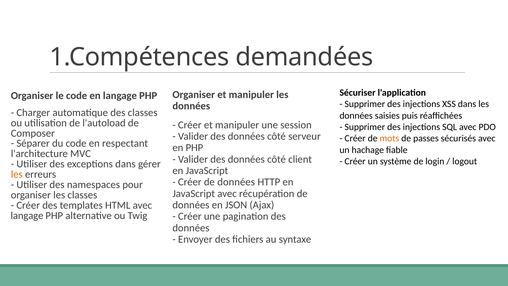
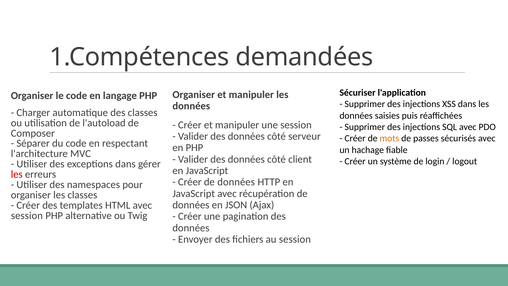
les at (17, 174) colour: orange -> red
langage at (27, 215): langage -> session
au syntaxe: syntaxe -> session
